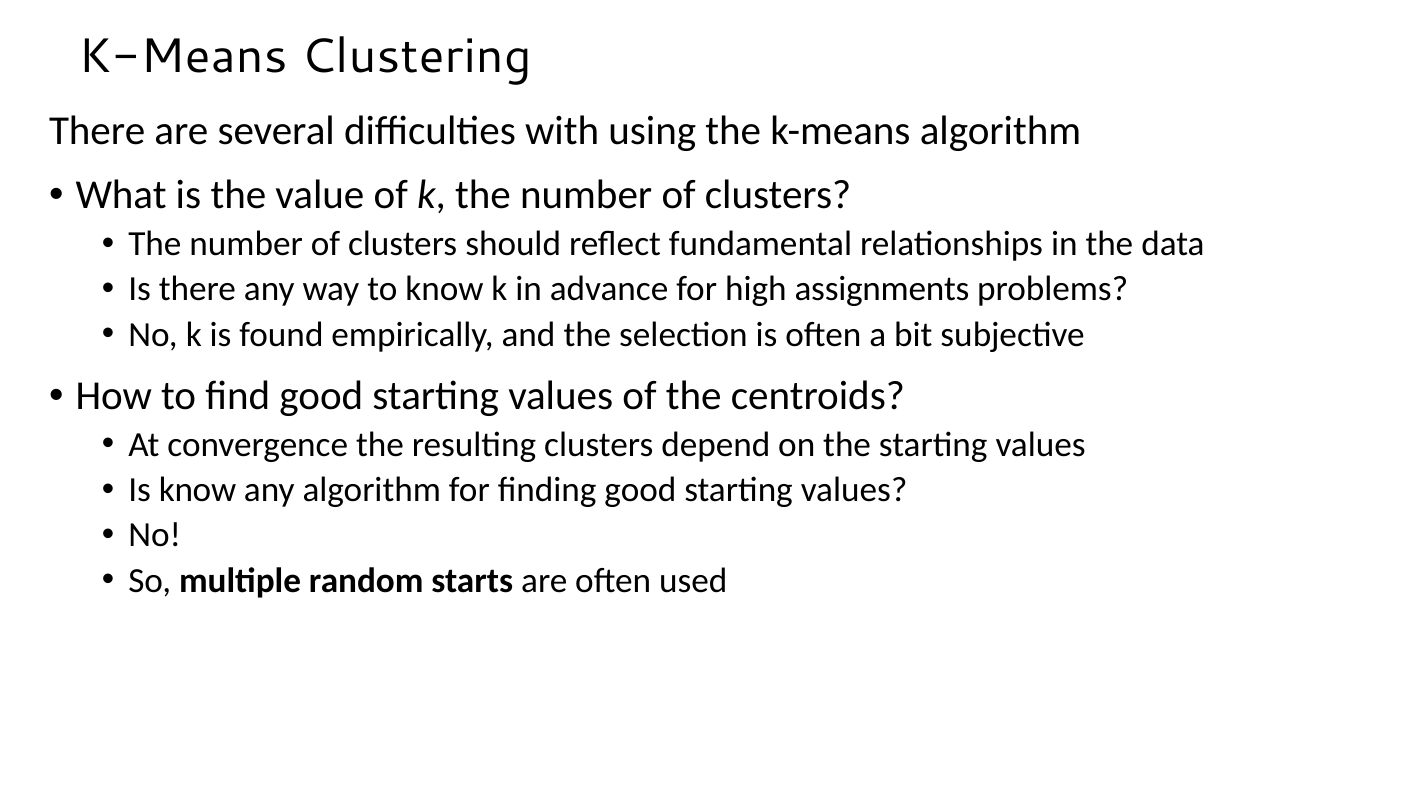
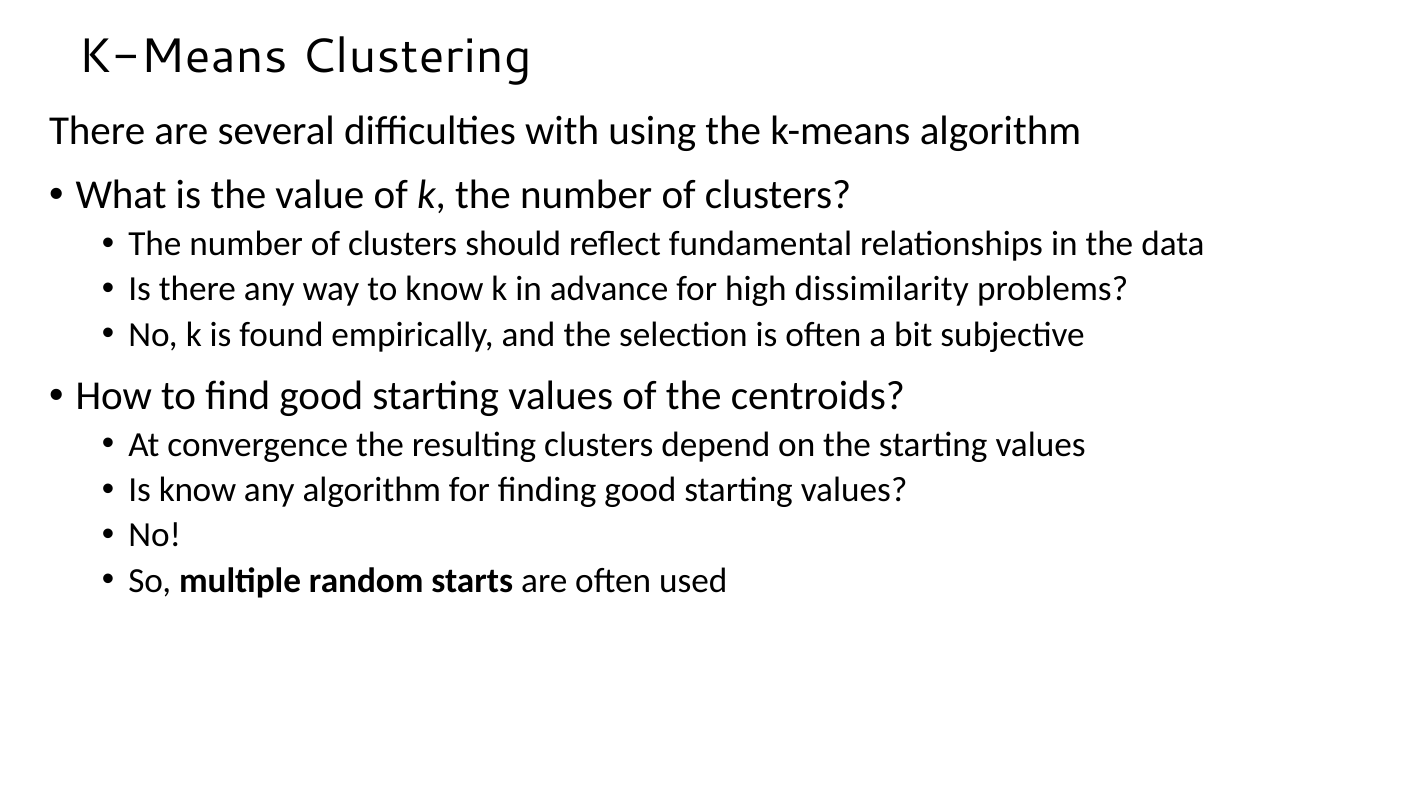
assignments: assignments -> dissimilarity
